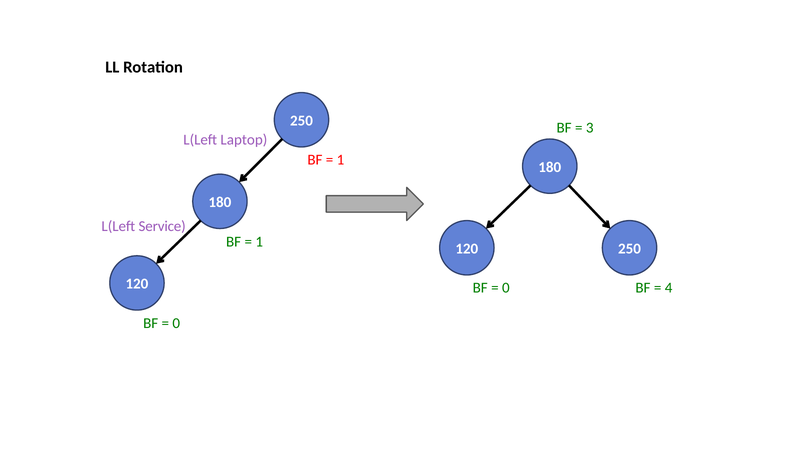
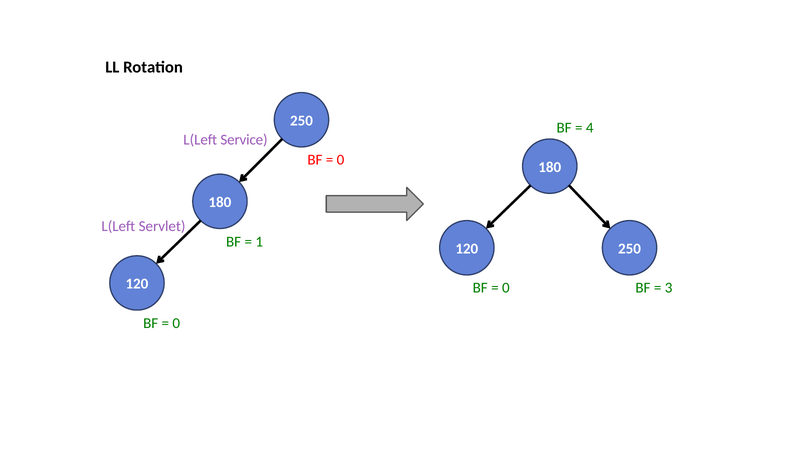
3: 3 -> 4
Laptop: Laptop -> Service
1 at (341, 160): 1 -> 0
Service: Service -> Servlet
4: 4 -> 3
